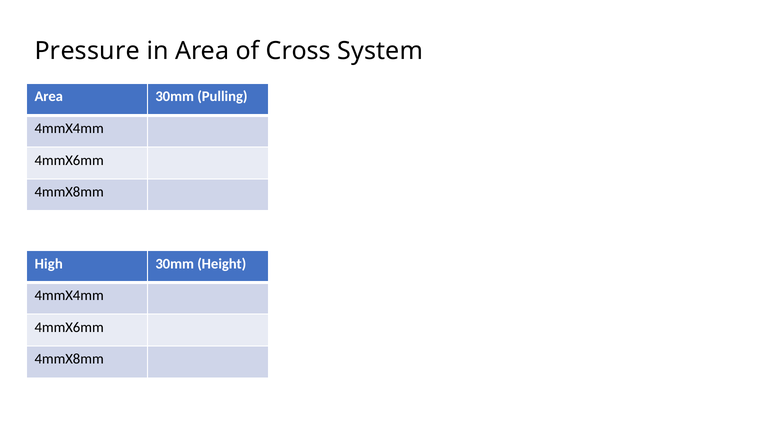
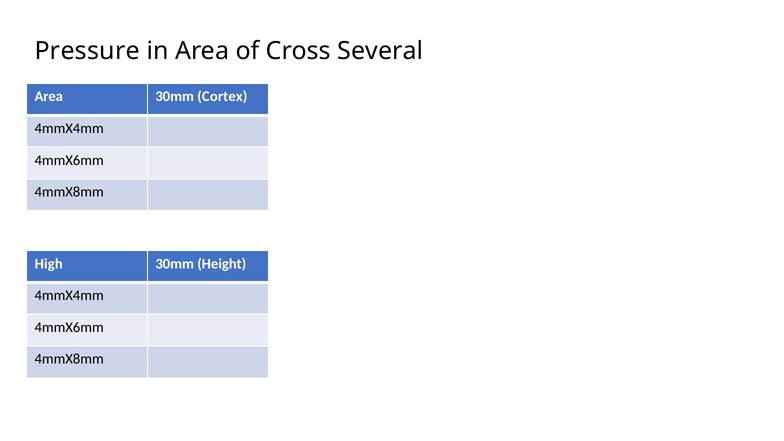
System: System -> Several
Pulling: Pulling -> Cortex
